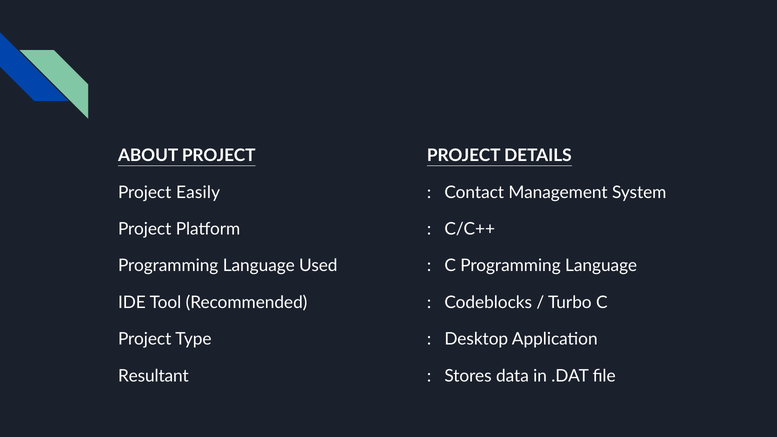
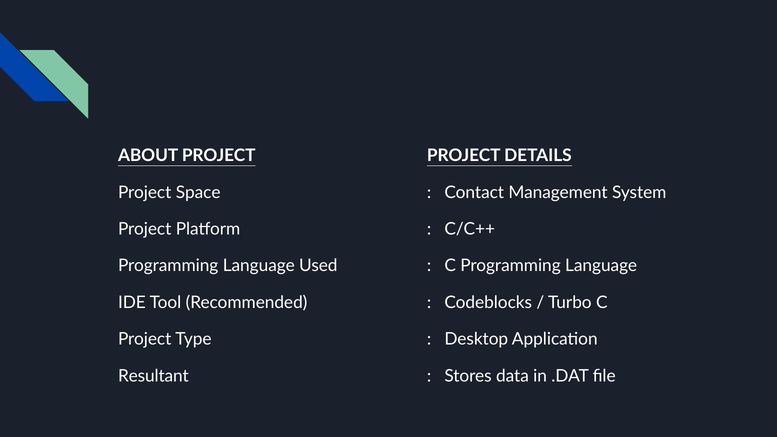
Easily: Easily -> Space
